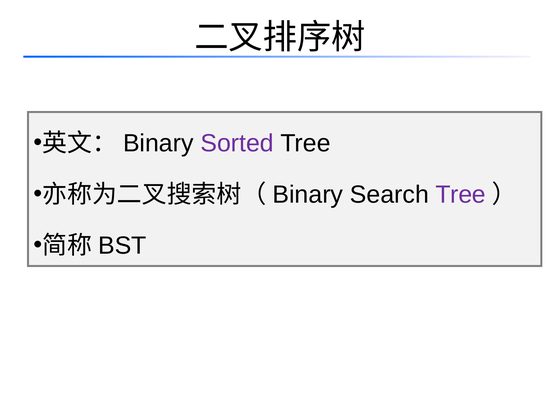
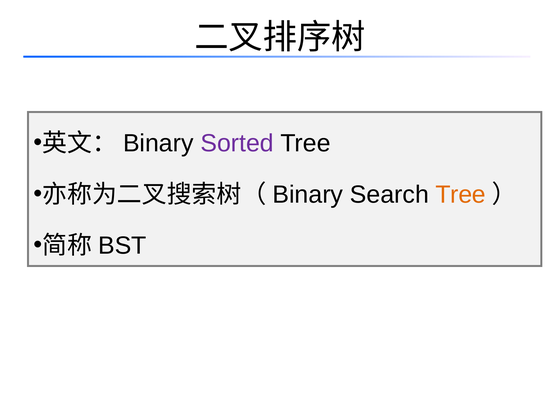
Tree at (461, 195) colour: purple -> orange
